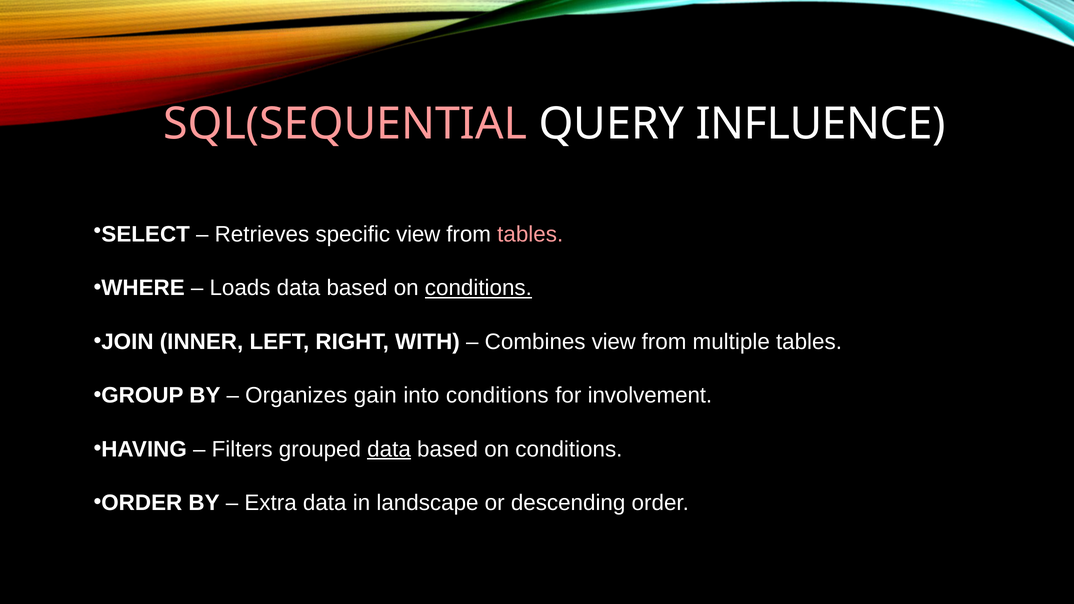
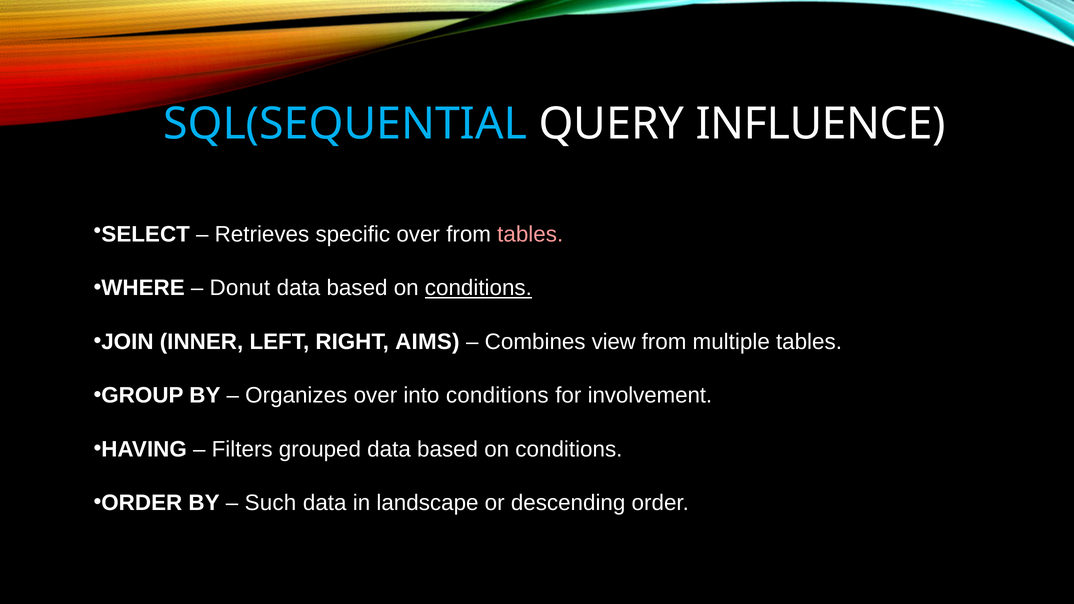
SQL(SEQUENTIAL colour: pink -> light blue
specific view: view -> over
Loads: Loads -> Donut
WITH: WITH -> AIMS
Organizes gain: gain -> over
data at (389, 449) underline: present -> none
Extra: Extra -> Such
